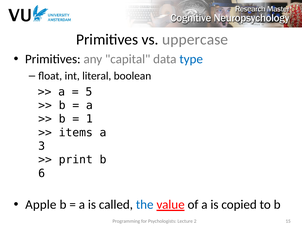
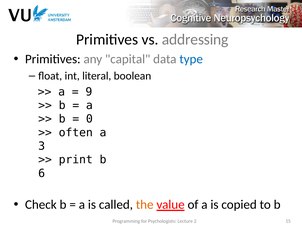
uppercase: uppercase -> addressing
5: 5 -> 9
1: 1 -> 0
items: items -> often
Apple: Apple -> Check
the colour: blue -> orange
